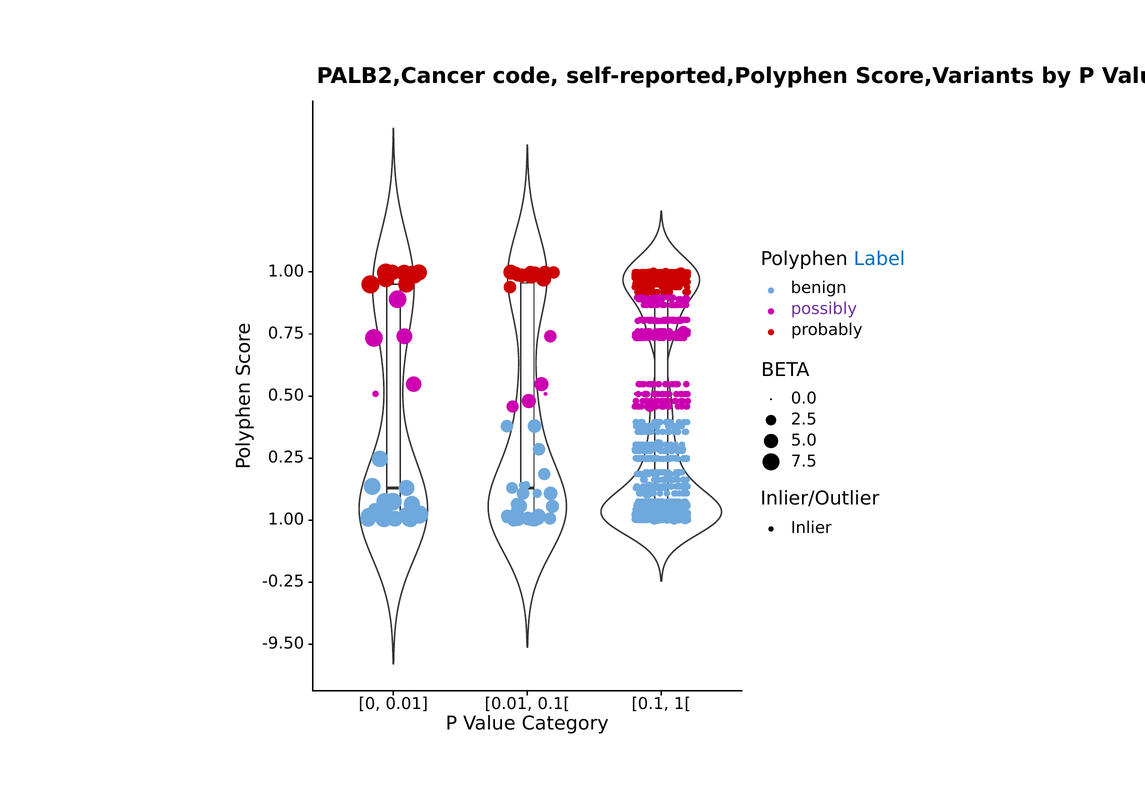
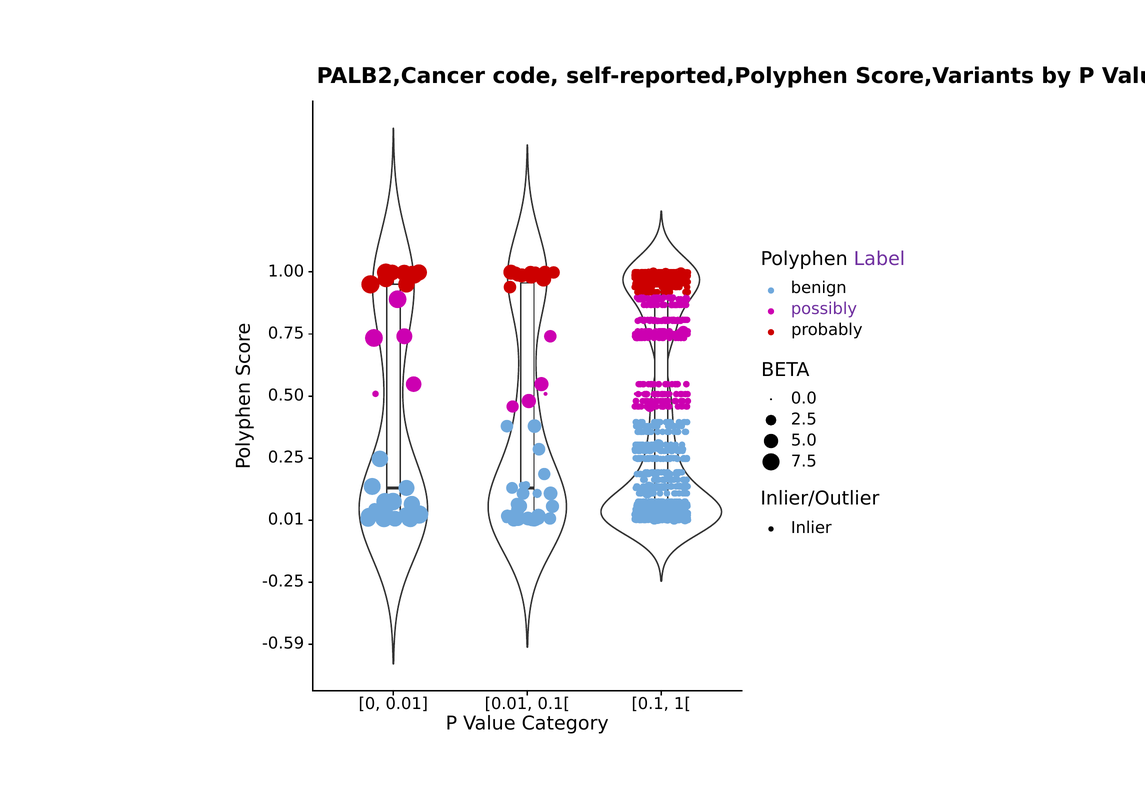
Label colour: blue -> purple
1.00 at (286, 520): 1.00 -> 0.01
-9.50: -9.50 -> -0.59
